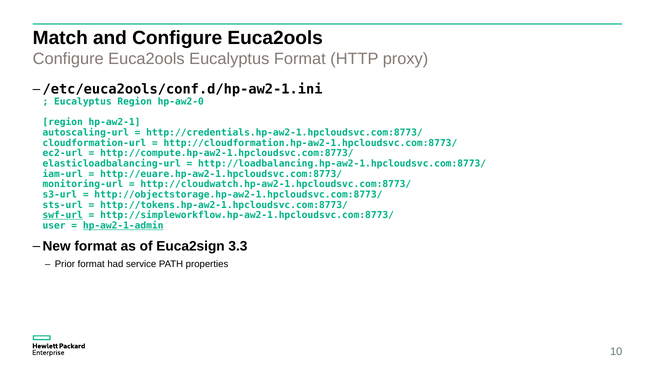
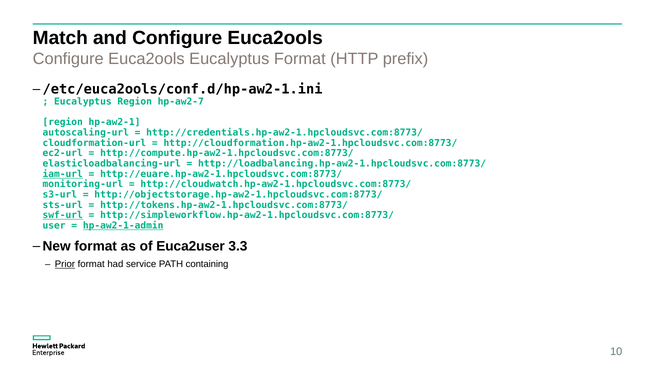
proxy: proxy -> prefix
hp-aw2-0: hp-aw2-0 -> hp-aw2-7
iam-url underline: none -> present
Euca2sign: Euca2sign -> Euca2user
Prior underline: none -> present
properties: properties -> containing
